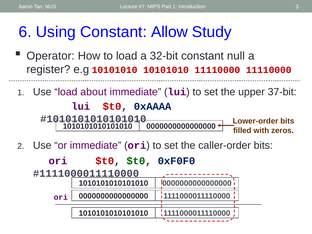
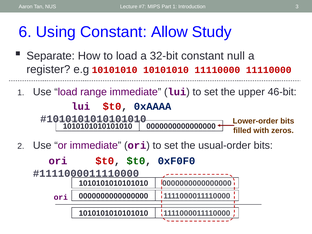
Operator: Operator -> Separate
about: about -> range
37-bit: 37-bit -> 46-bit
caller-order: caller-order -> usual-order
